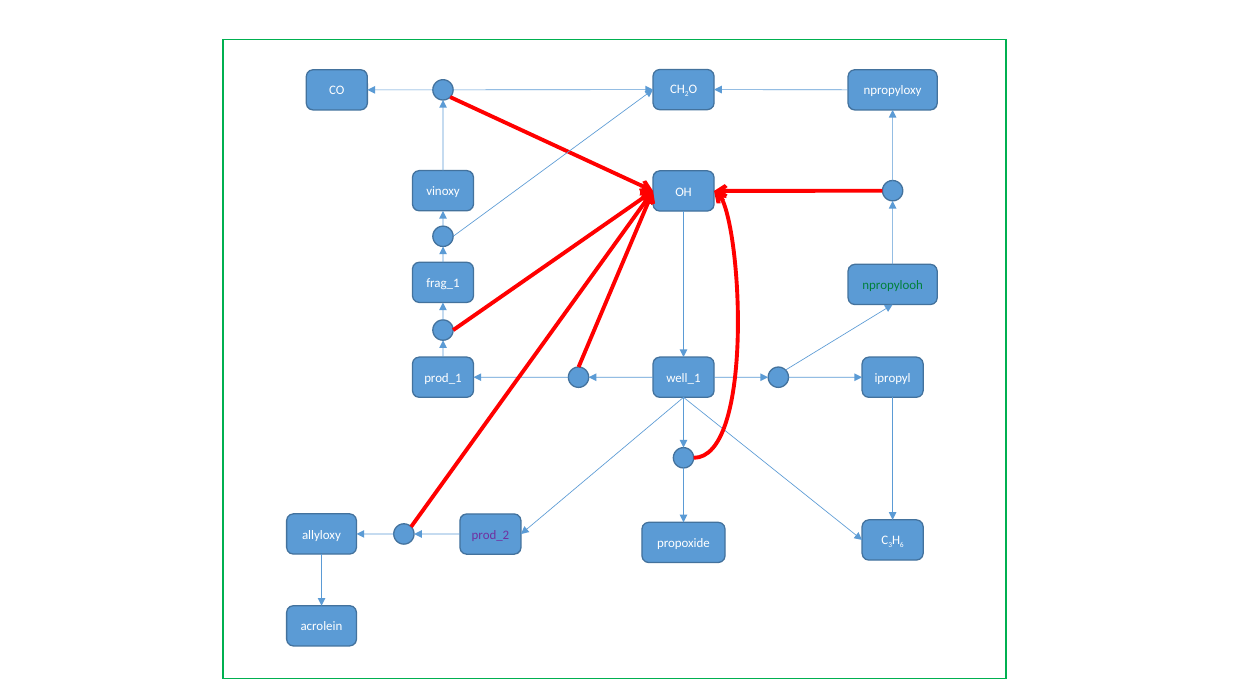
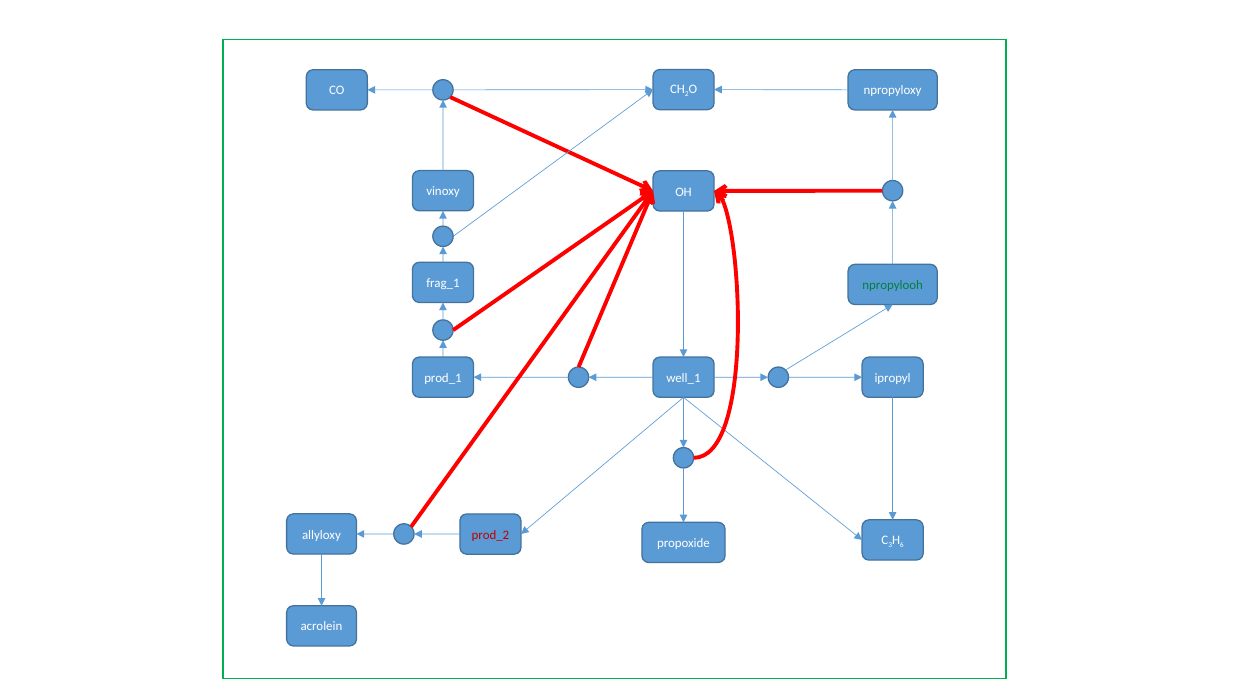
prod_2 colour: purple -> red
